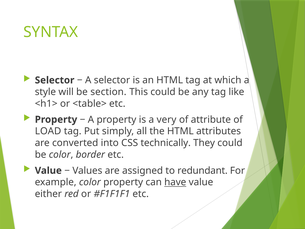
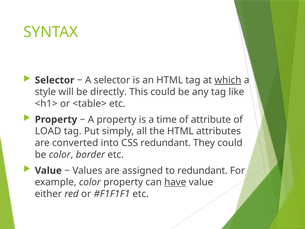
which underline: none -> present
section: section -> directly
very: very -> time
CSS technically: technically -> redundant
